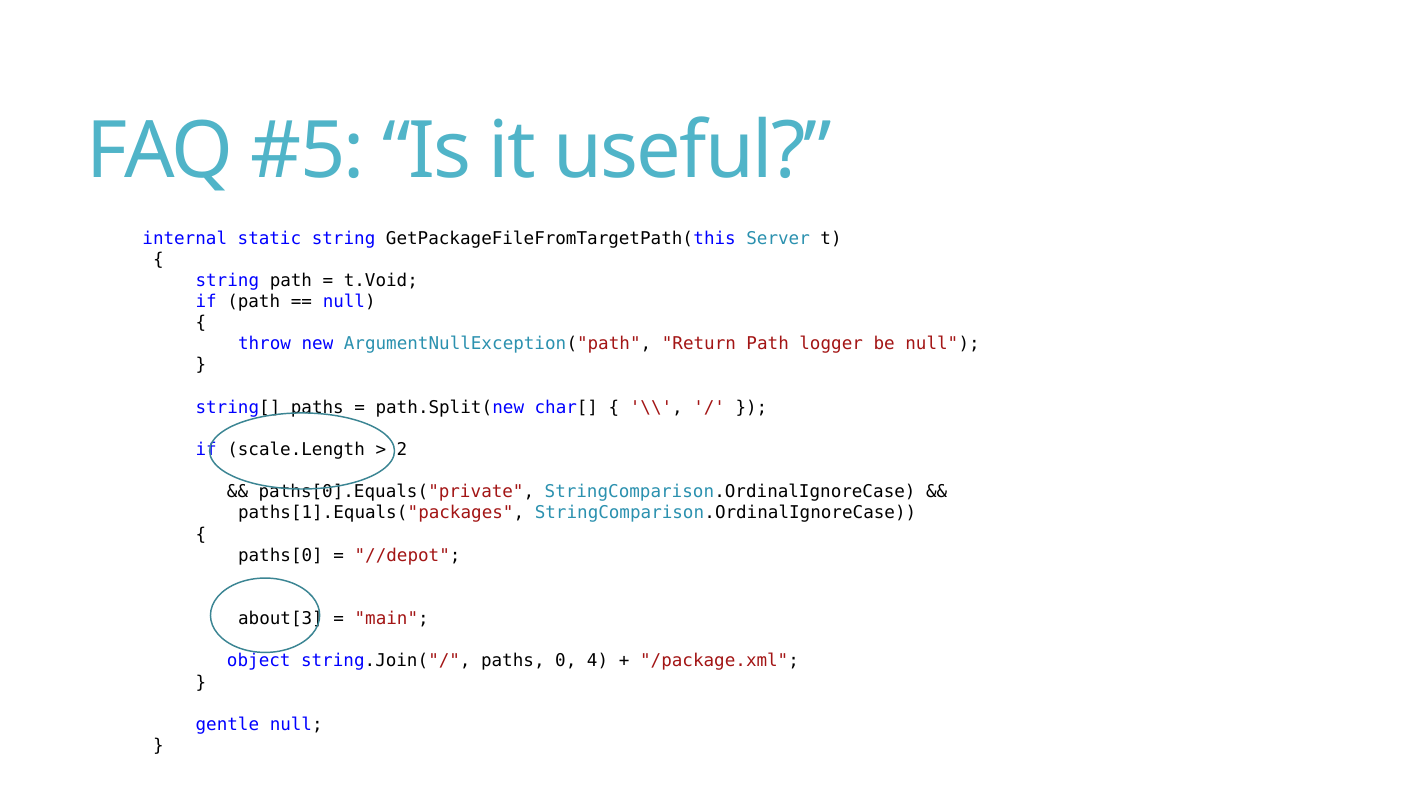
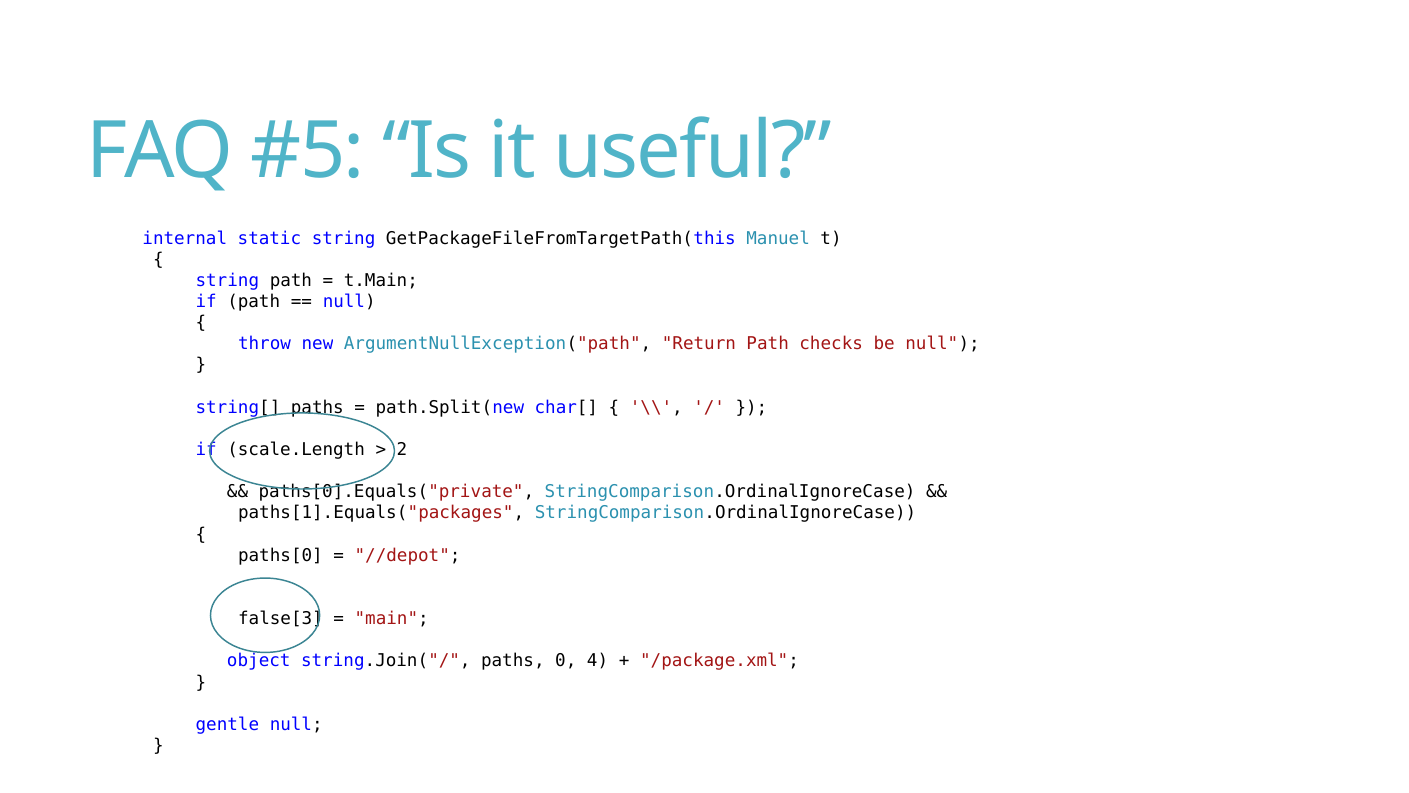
Server: Server -> Manuel
t.Void: t.Void -> t.Main
logger: logger -> checks
about[3: about[3 -> false[3
